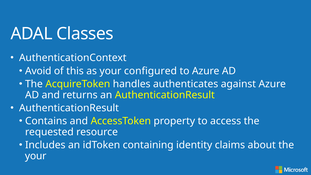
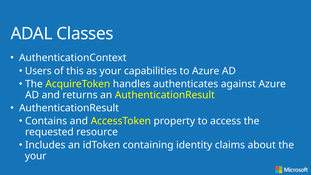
Avoid: Avoid -> Users
configured: configured -> capabilities
